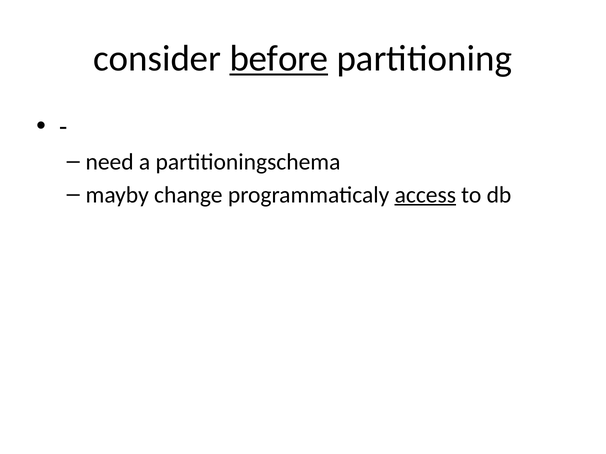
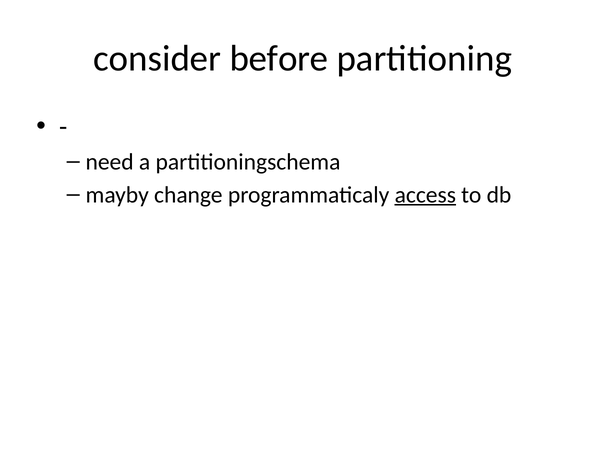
before underline: present -> none
